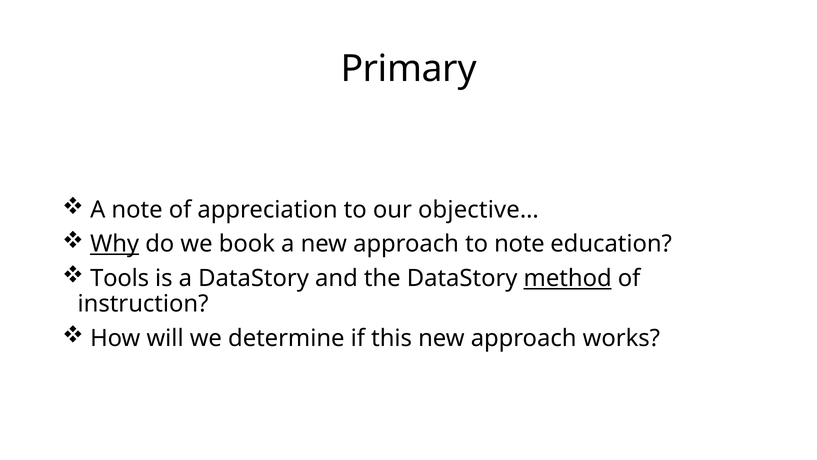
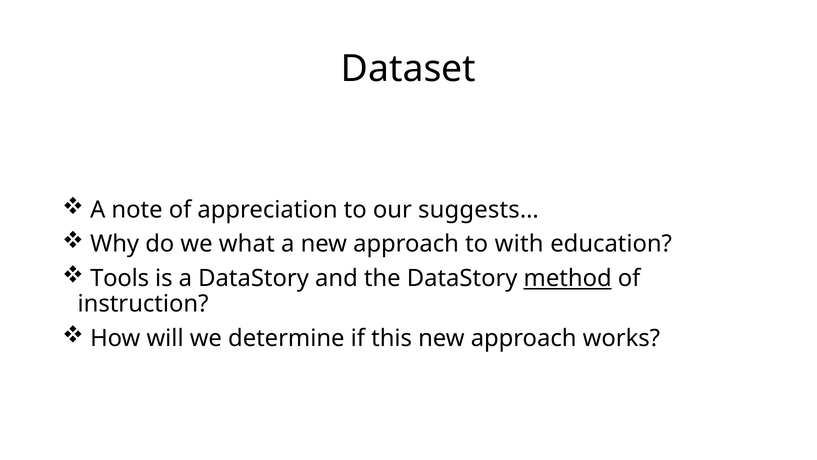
Primary: Primary -> Dataset
objective…: objective… -> suggests…
Why underline: present -> none
book: book -> what
to note: note -> with
